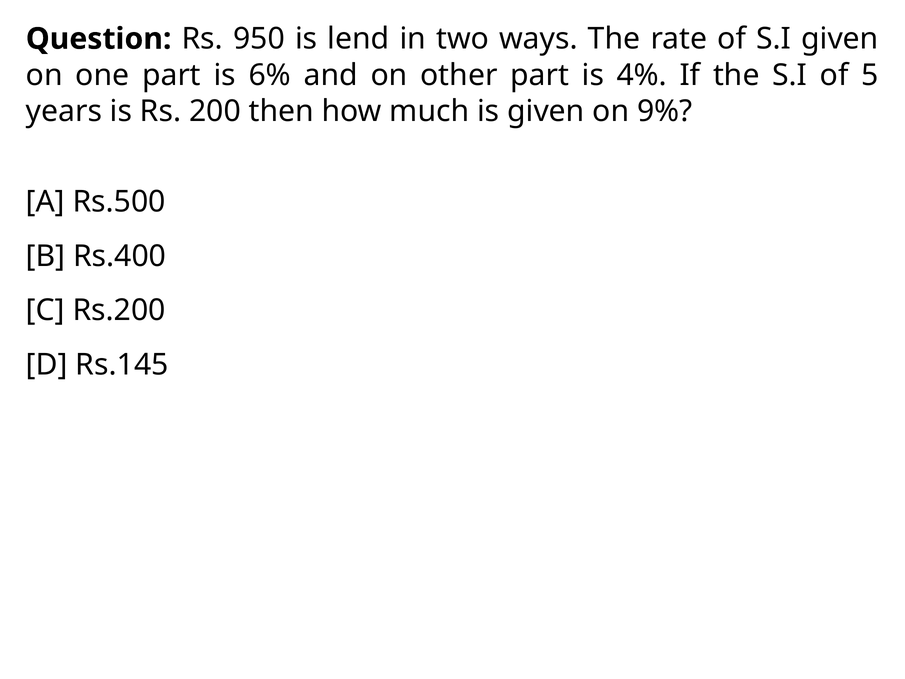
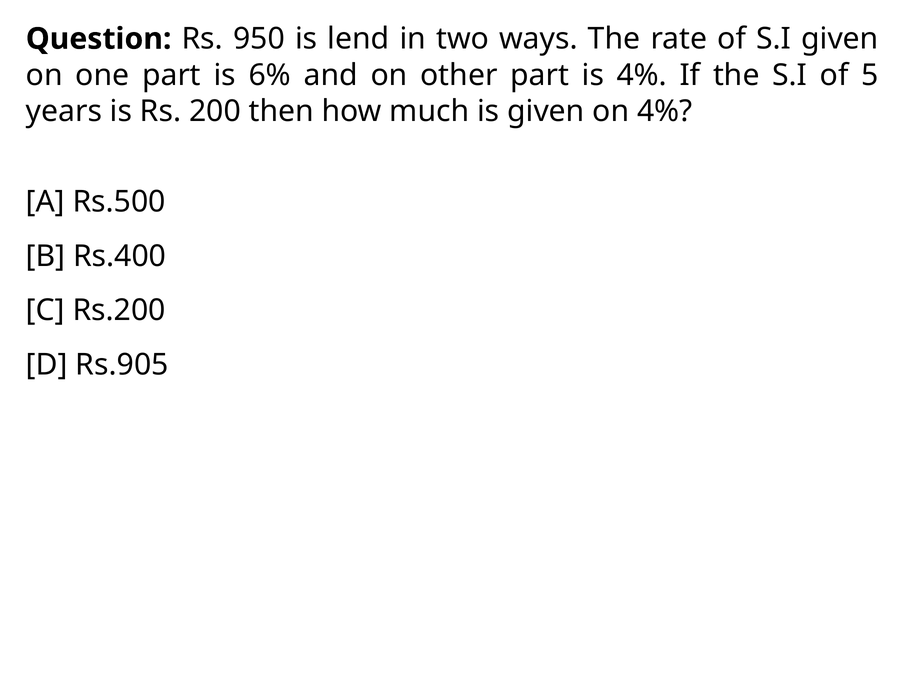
on 9%: 9% -> 4%
Rs.145: Rs.145 -> Rs.905
